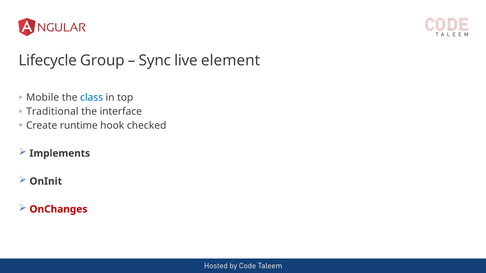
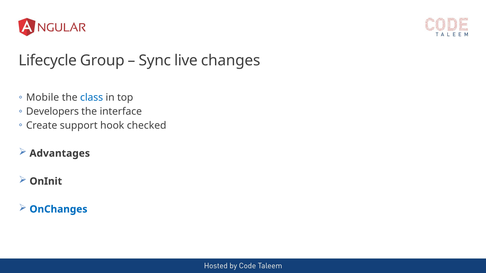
element: element -> changes
Traditional: Traditional -> Developers
runtime: runtime -> support
Implements: Implements -> Advantages
OnChanges colour: red -> blue
